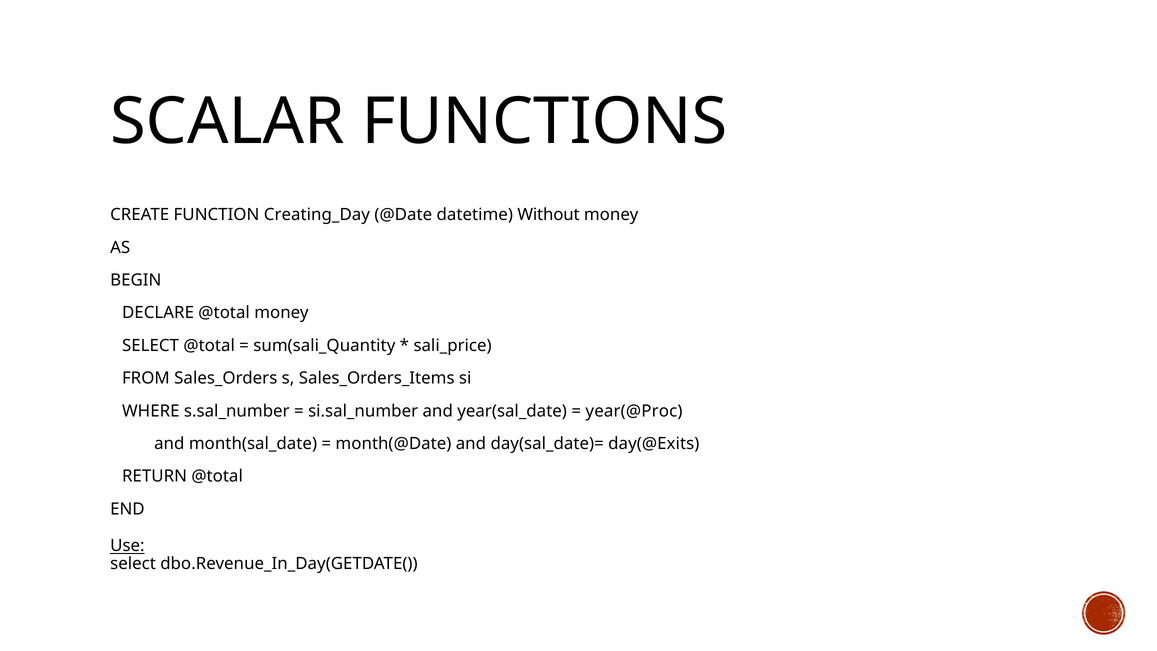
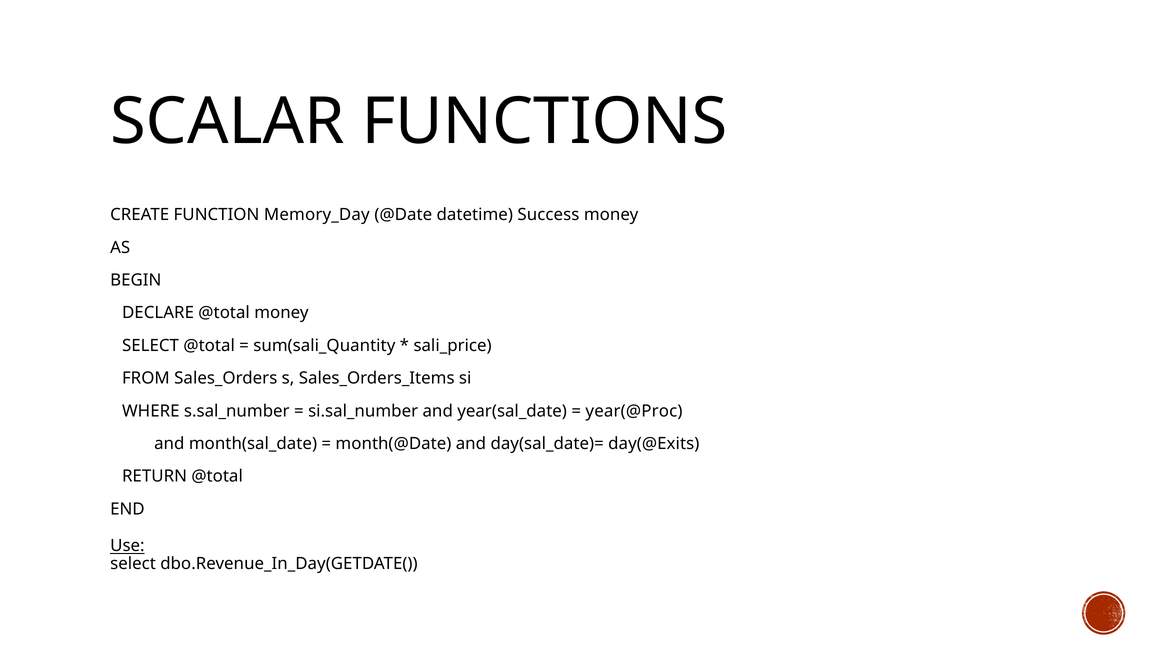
Creating_Day: Creating_Day -> Memory_Day
Without: Without -> Success
